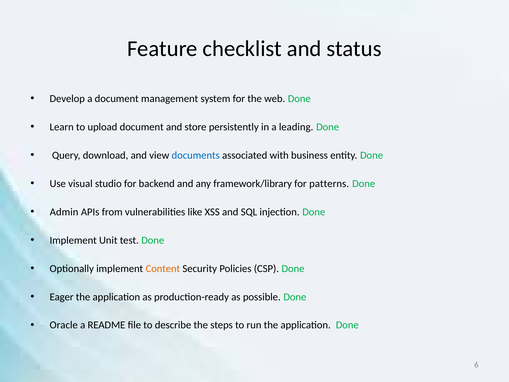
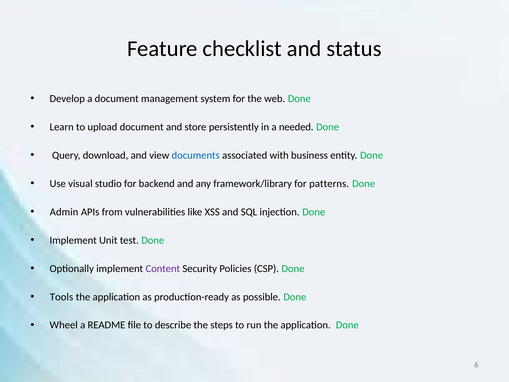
leading: leading -> needed
Content colour: orange -> purple
Eager: Eager -> Tools
Oracle: Oracle -> Wheel
